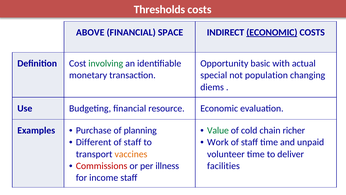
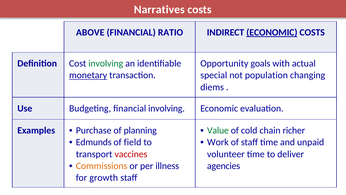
Thresholds: Thresholds -> Narratives
SPACE: SPACE -> RATIO
basic: basic -> goals
monetary underline: none -> present
financial resource: resource -> involving
Different: Different -> Edmunds
staff at (133, 142): staff -> field
vaccines colour: orange -> red
Commissions colour: red -> orange
facilities: facilities -> agencies
income: income -> growth
